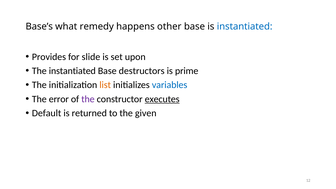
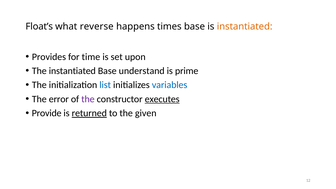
Base’s: Base’s -> Float’s
remedy: remedy -> reverse
other: other -> times
instantiated at (245, 27) colour: blue -> orange
slide: slide -> time
destructors: destructors -> understand
list colour: orange -> blue
Default: Default -> Provide
returned underline: none -> present
